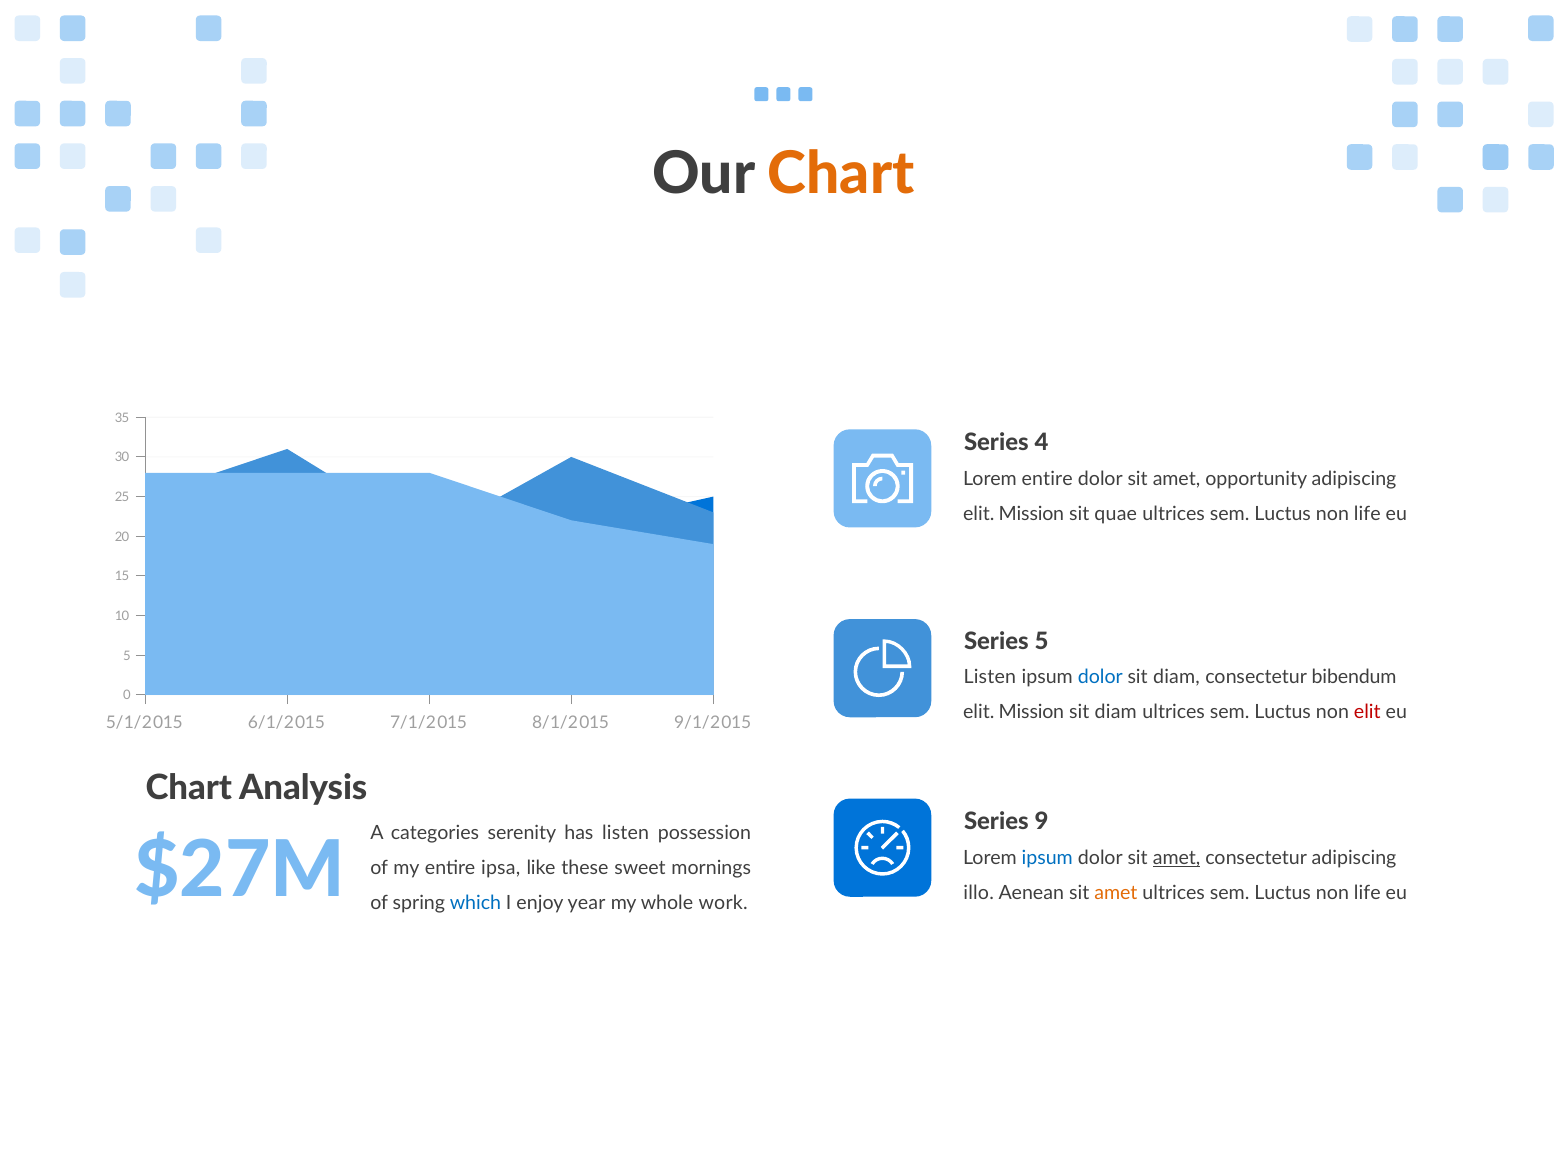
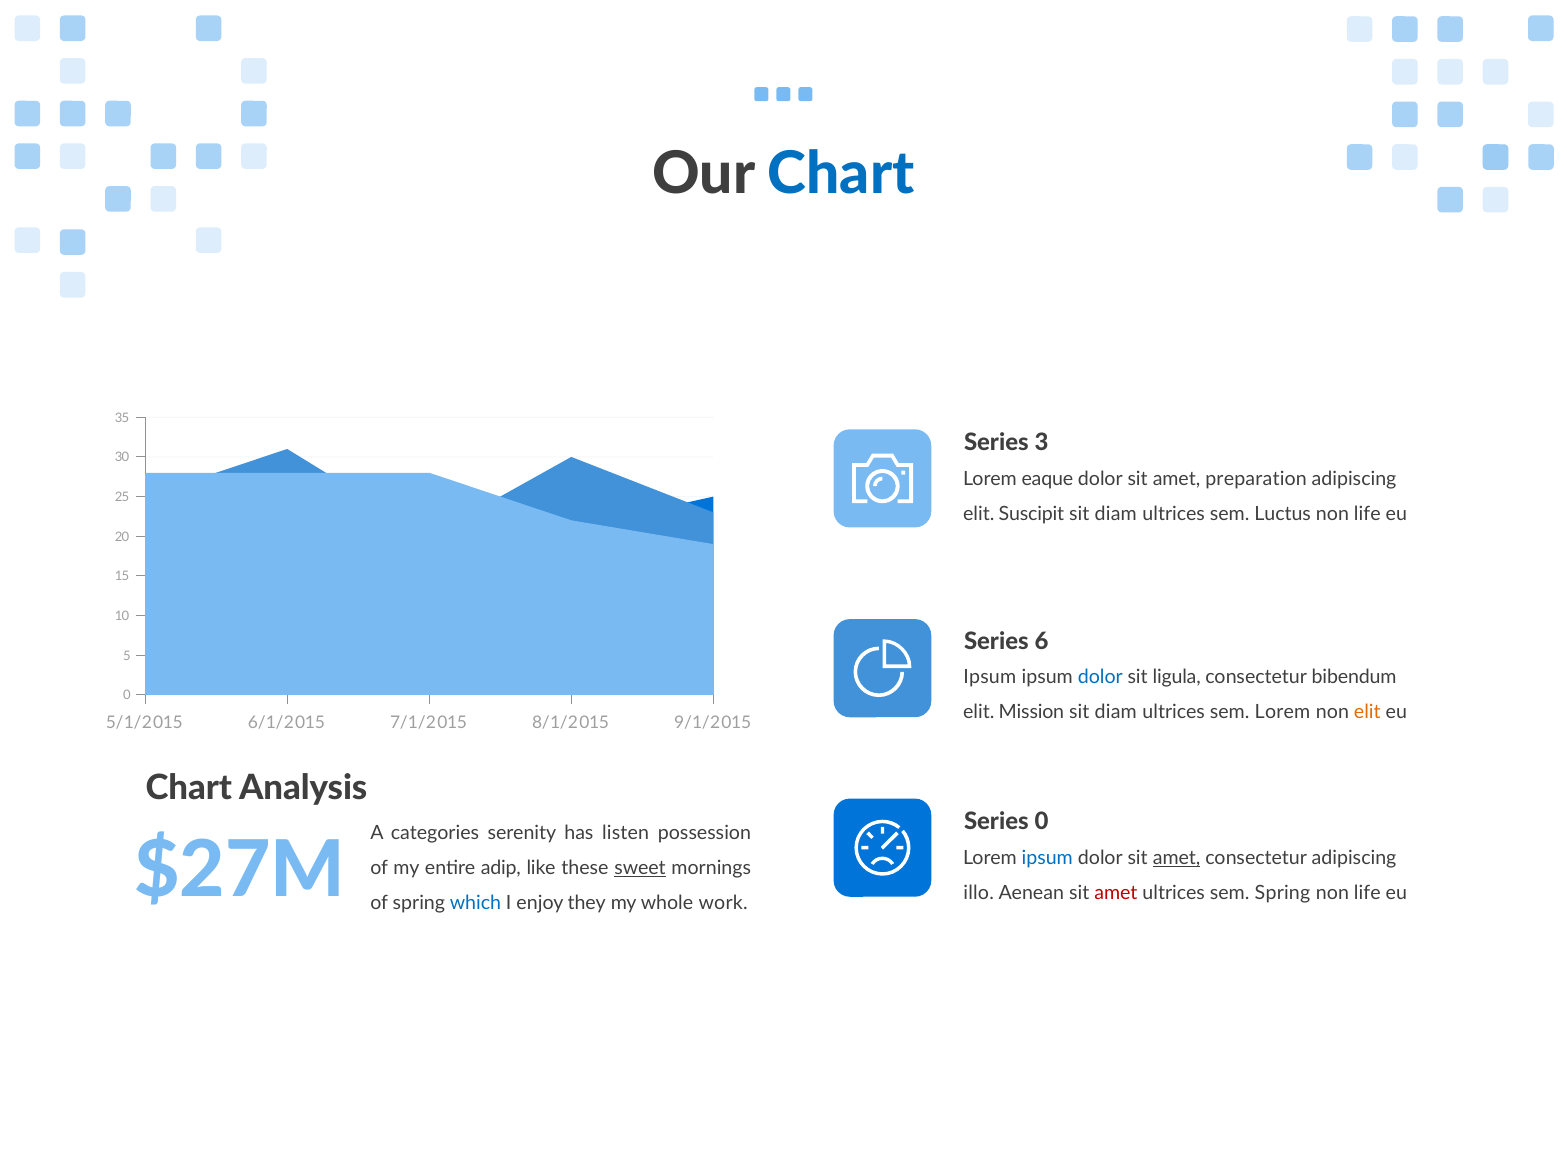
Chart at (841, 174) colour: orange -> blue
4: 4 -> 3
Lorem entire: entire -> eaque
opportunity: opportunity -> preparation
Mission at (1031, 514): Mission -> Suscipit
quae at (1116, 514): quae -> diam
Series 5: 5 -> 6
Listen at (990, 677): Listen -> Ipsum
diam at (1176, 677): diam -> ligula
Luctus at (1283, 712): Luctus -> Lorem
elit at (1367, 712) colour: red -> orange
Series 9: 9 -> 0
ipsa: ipsa -> adip
sweet underline: none -> present
amet at (1116, 894) colour: orange -> red
Luctus at (1283, 894): Luctus -> Spring
year: year -> they
